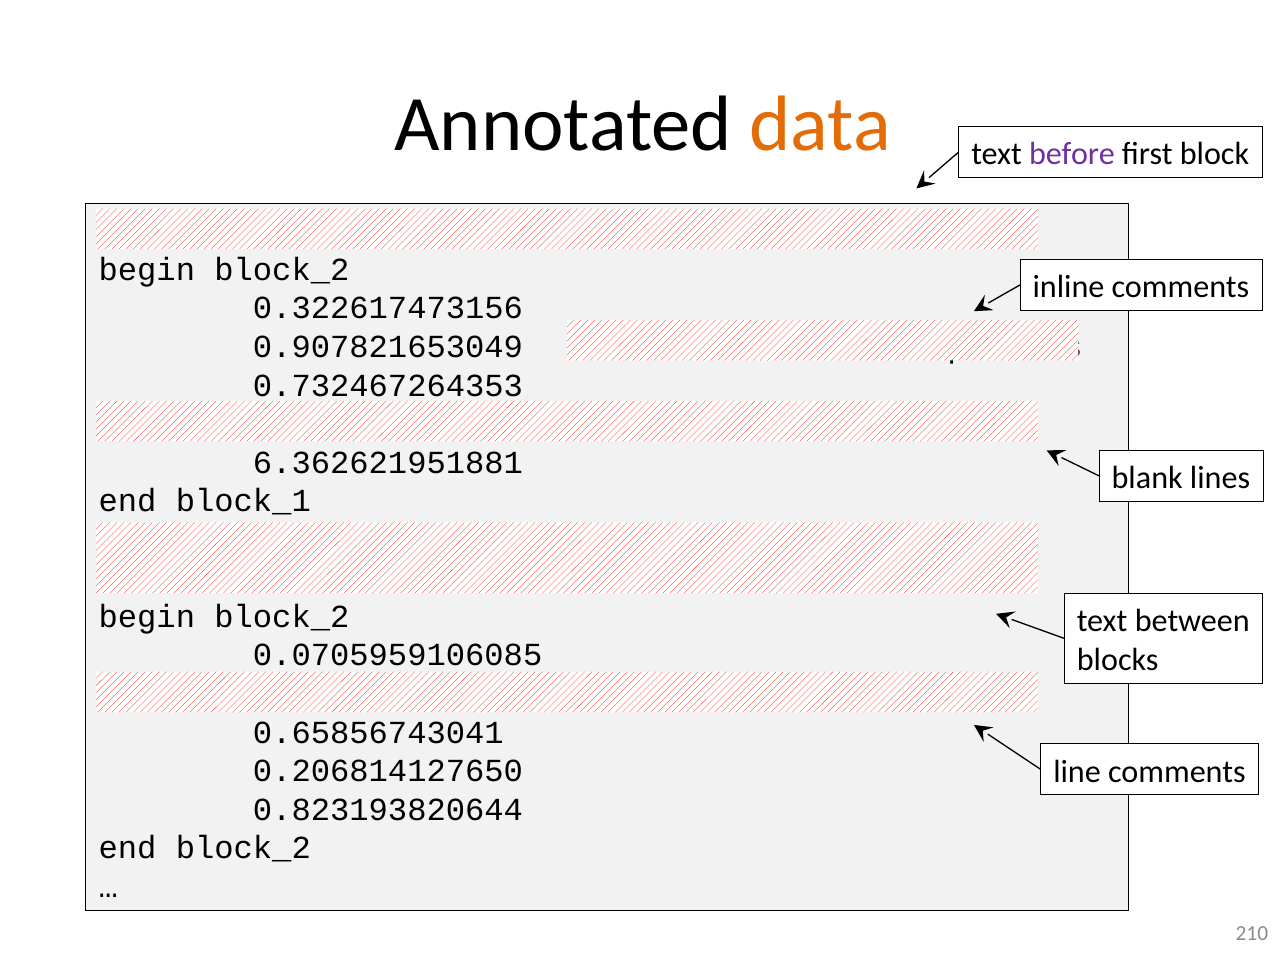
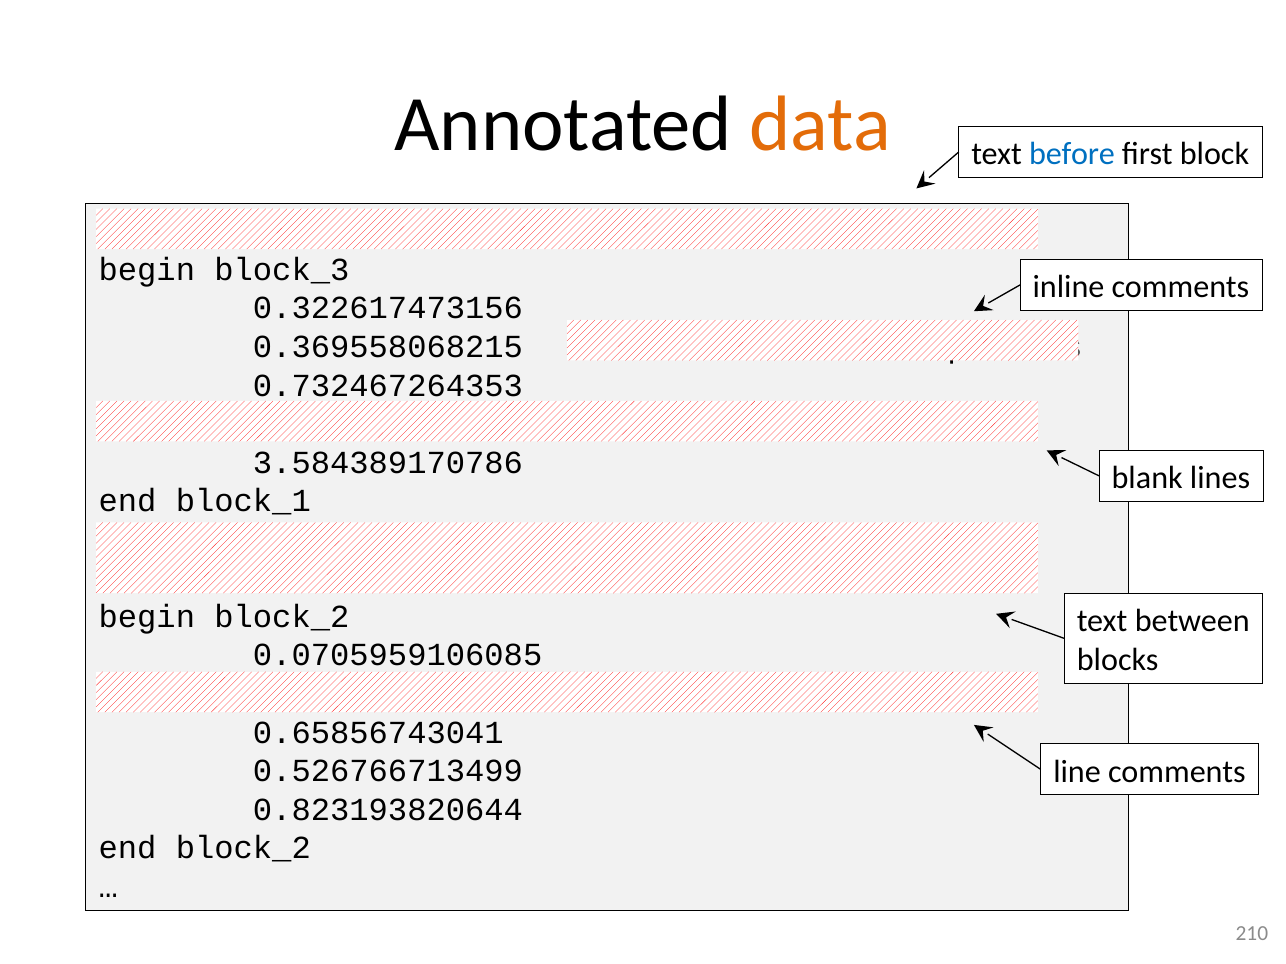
before colour: purple -> blue
block_2 at (282, 270): block_2 -> block_3
0.907821653049: 0.907821653049 -> 0.369558068215
6.362621951881: 6.362621951881 -> 3.584389170786
0.206814127650: 0.206814127650 -> 0.526766713499
